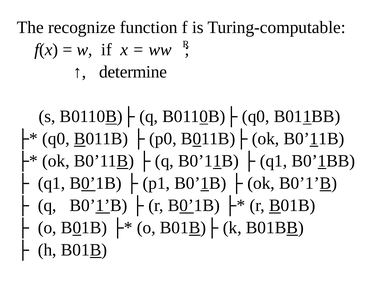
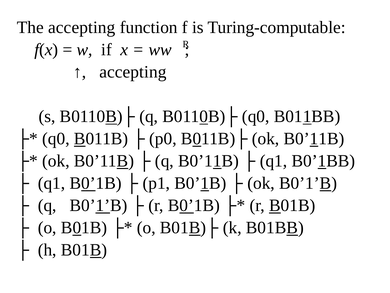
The recognize: recognize -> accepting
determine at (133, 72): determine -> accepting
